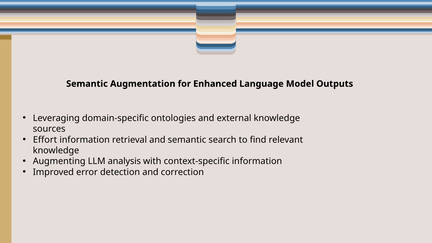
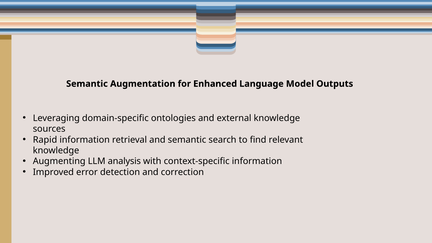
Effort: Effort -> Rapid
